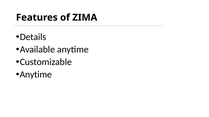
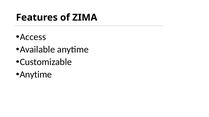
Details: Details -> Access
